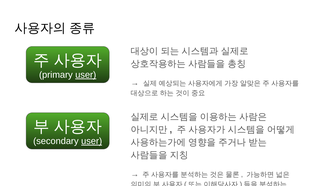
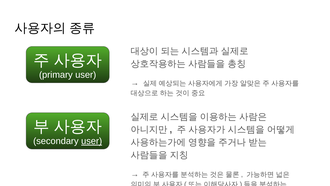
user at (86, 75) underline: present -> none
